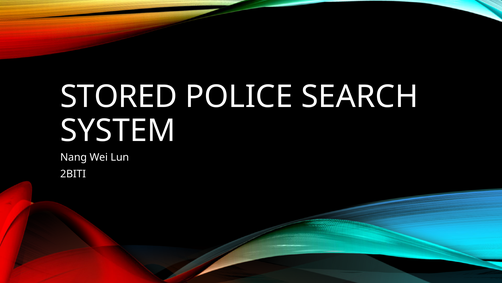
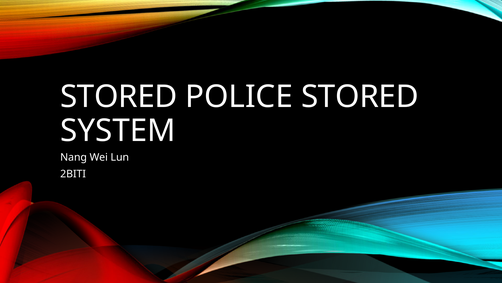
POLICE SEARCH: SEARCH -> STORED
